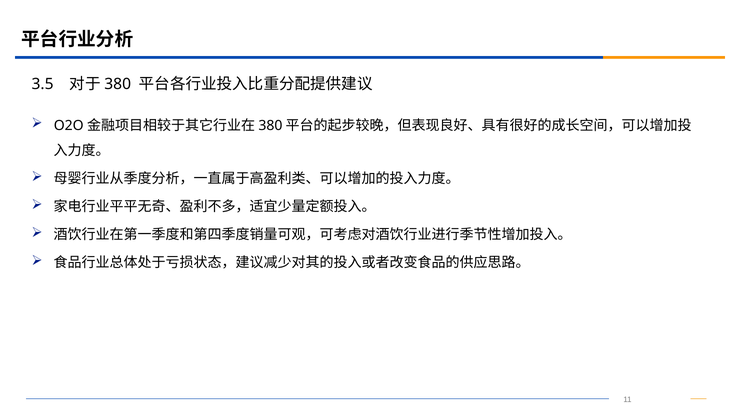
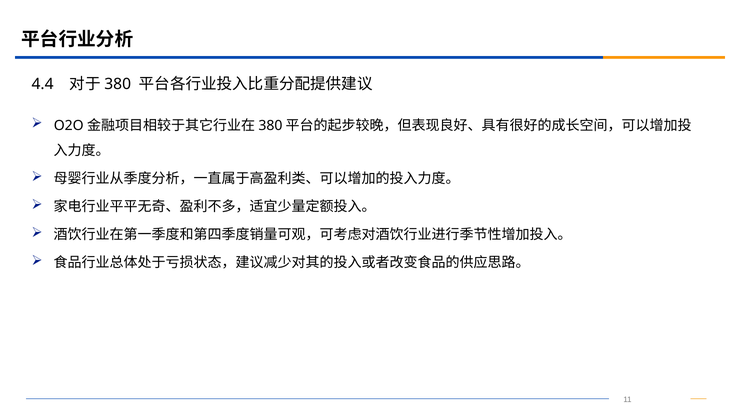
3.5: 3.5 -> 4.4
